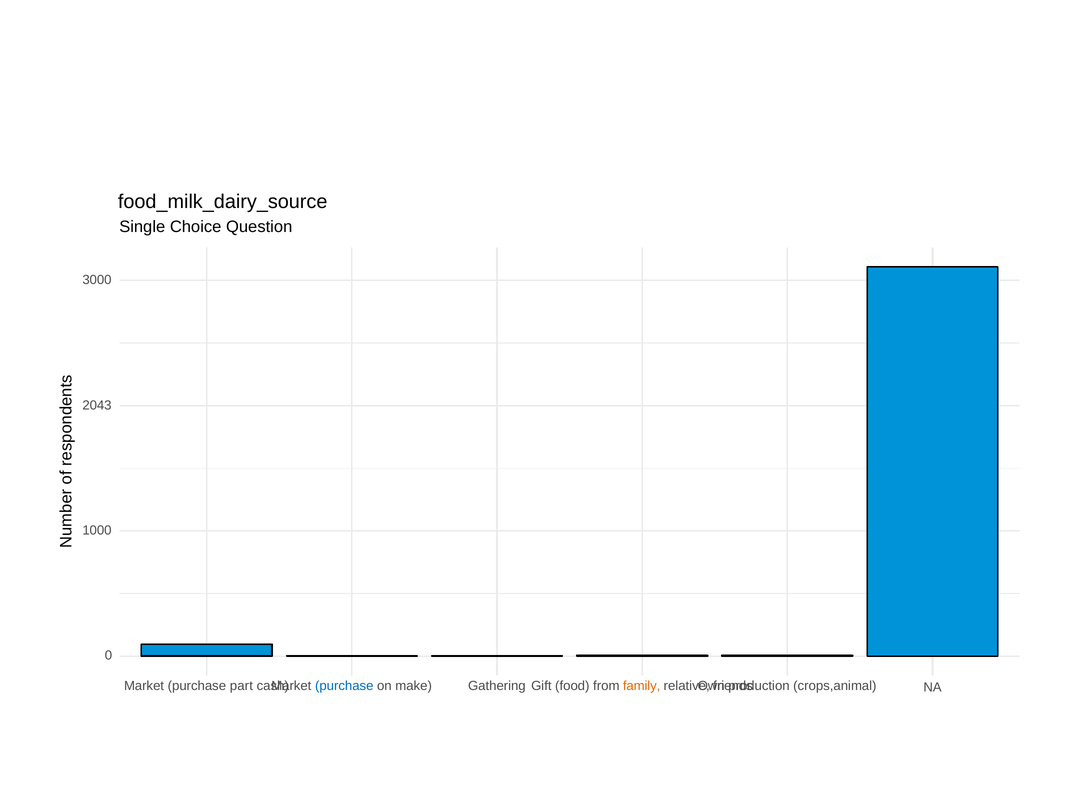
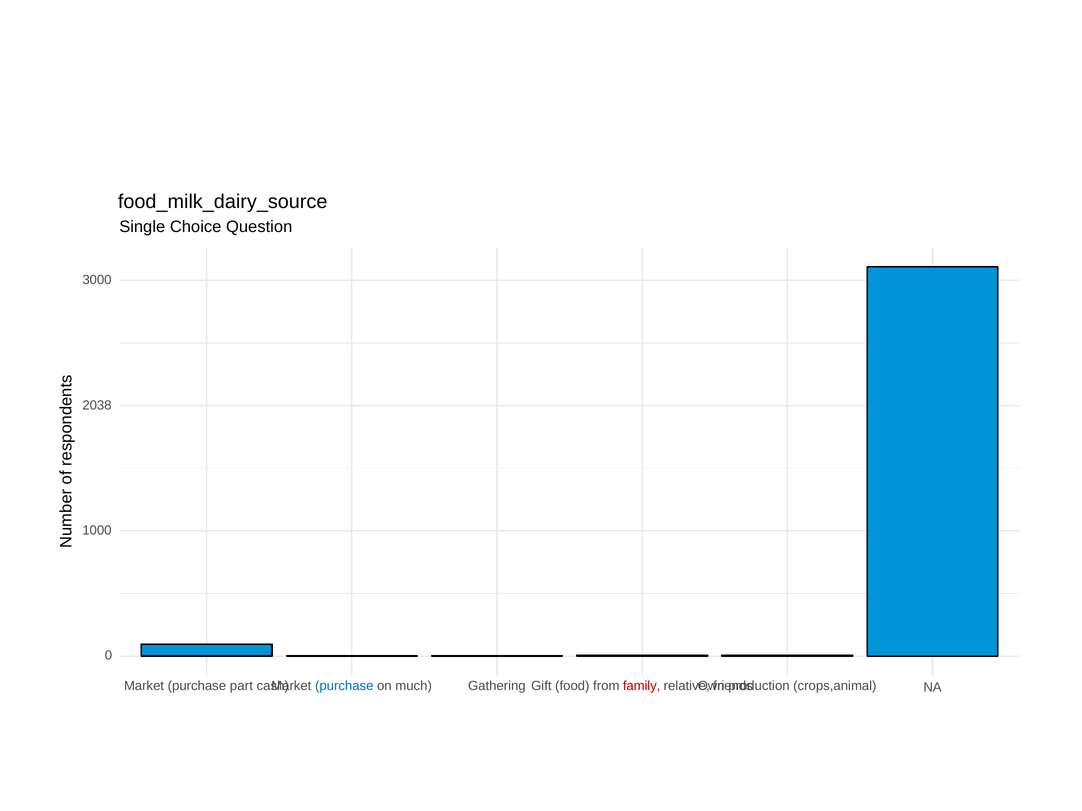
2043: 2043 -> 2038
make: make -> much
family colour: orange -> red
